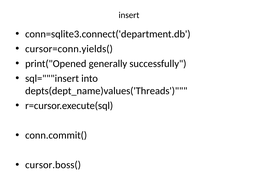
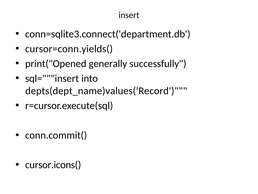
depts(dept_name)values('Threads: depts(dept_name)values('Threads -> depts(dept_name)values('Record
cursor.boss(: cursor.boss( -> cursor.icons(
